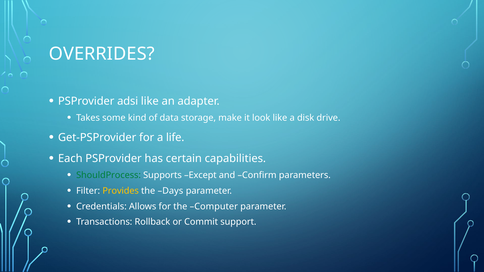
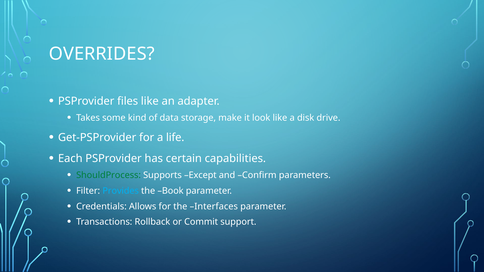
adsi: adsi -> files
Provides colour: yellow -> light blue
Days: Days -> Book
Computer: Computer -> Interfaces
